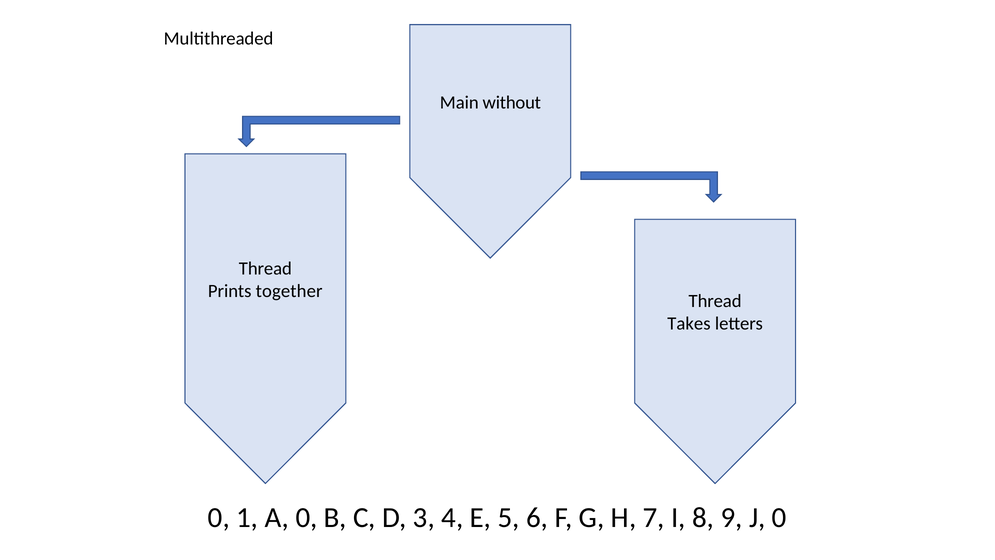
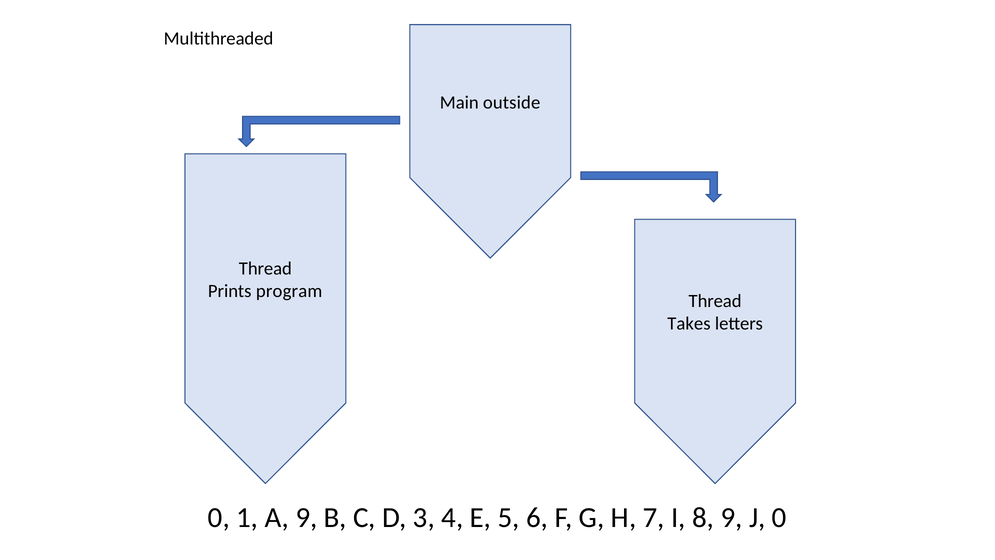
without: without -> outside
together: together -> program
A 0: 0 -> 9
